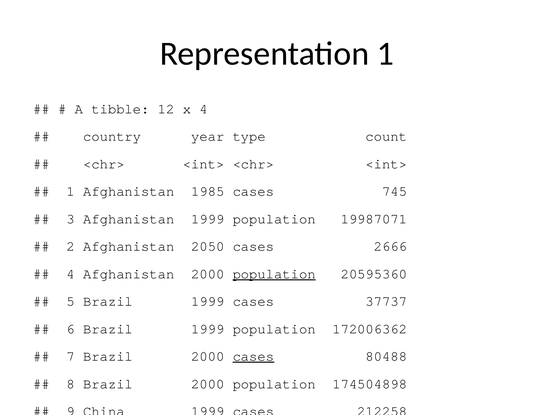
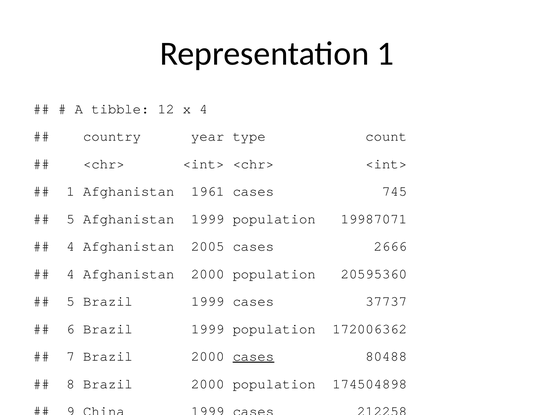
1985: 1985 -> 1961
3 at (71, 219): 3 -> 5
2 at (71, 247): 2 -> 4
2050: 2050 -> 2005
population at (274, 274) underline: present -> none
